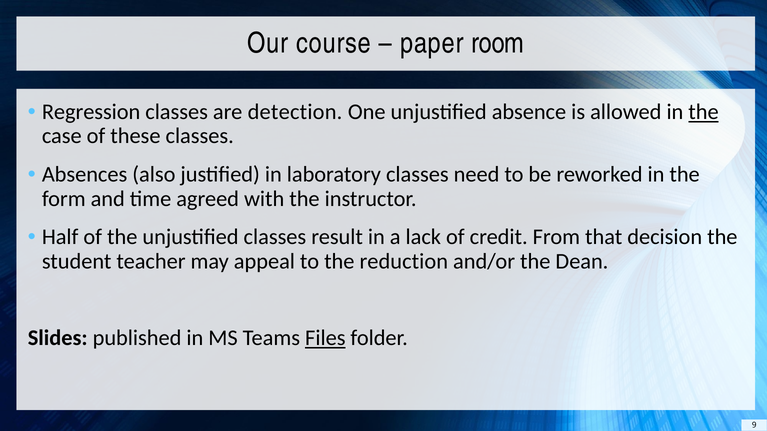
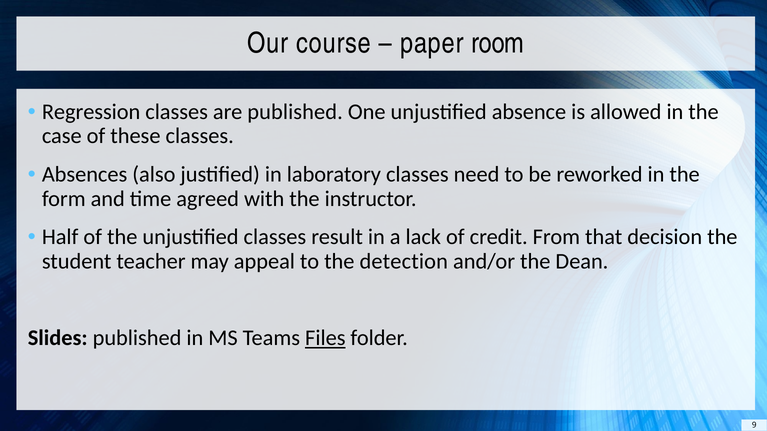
are detection: detection -> published
the at (704, 112) underline: present -> none
reduction: reduction -> detection
